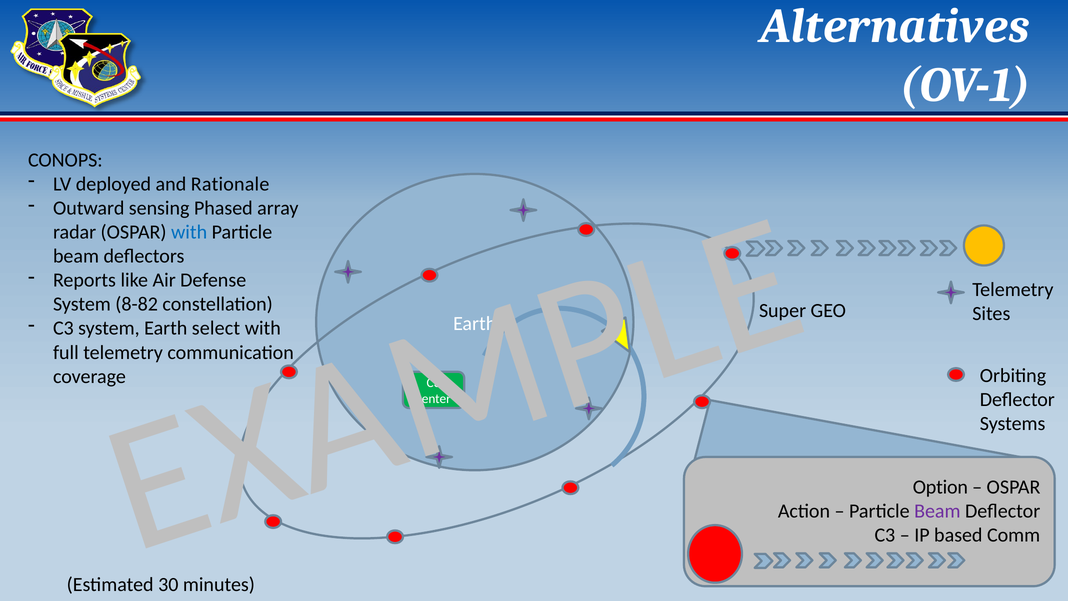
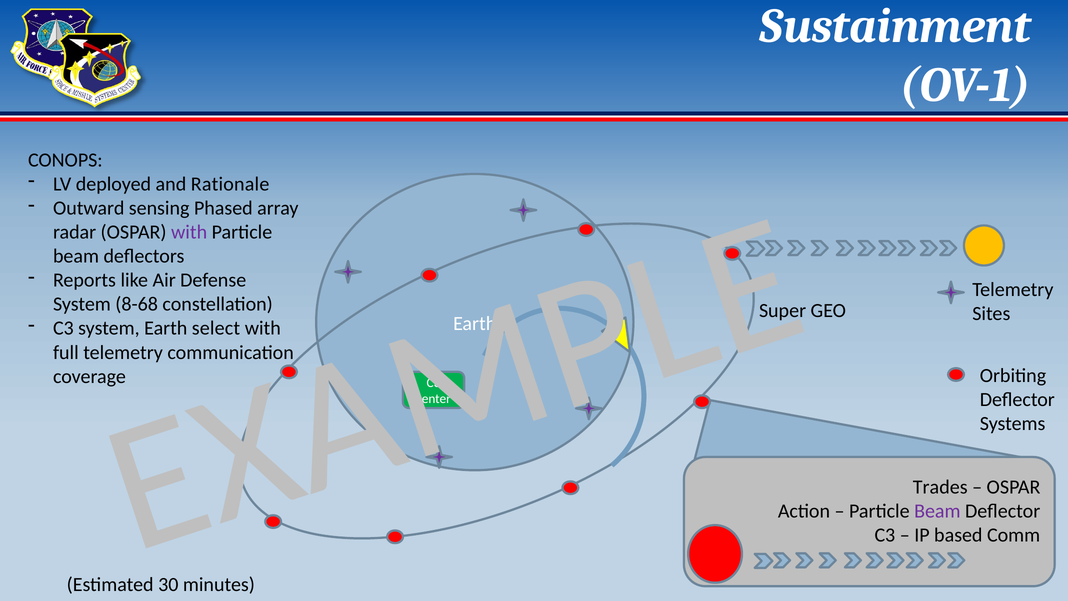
Alternatives: Alternatives -> Sustainment
with at (189, 232) colour: blue -> purple
8-82: 8-82 -> 8-68
Option: Option -> Trades
